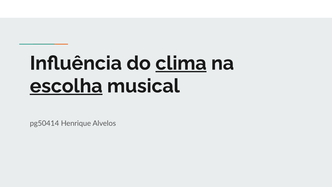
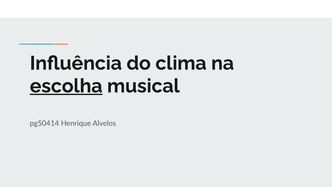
clima underline: present -> none
